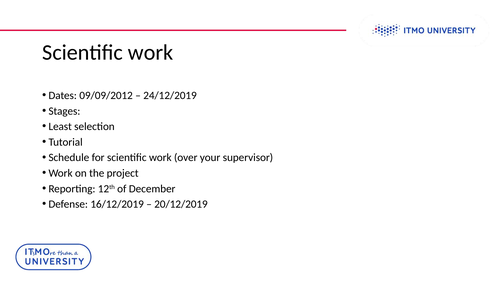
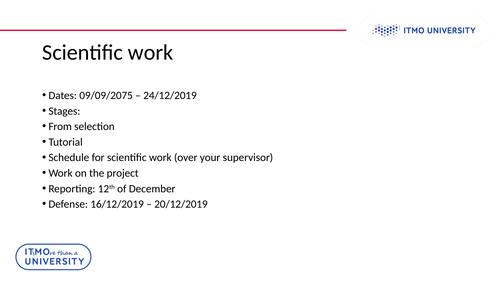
09/09/2012: 09/09/2012 -> 09/09/2075
Least: Least -> From
